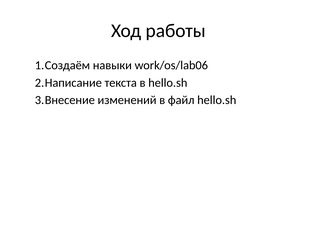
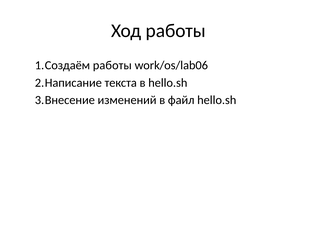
навыки at (112, 65): навыки -> работы
